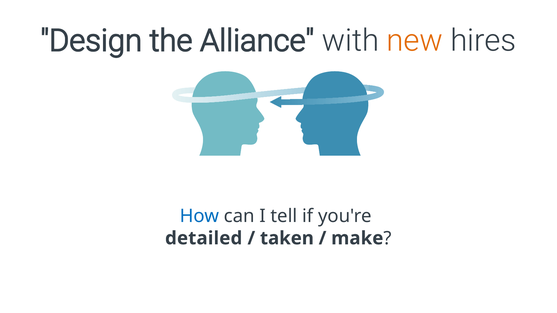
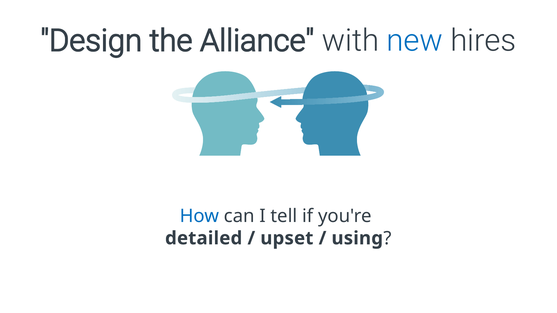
new colour: orange -> blue
taken: taken -> upset
make: make -> using
